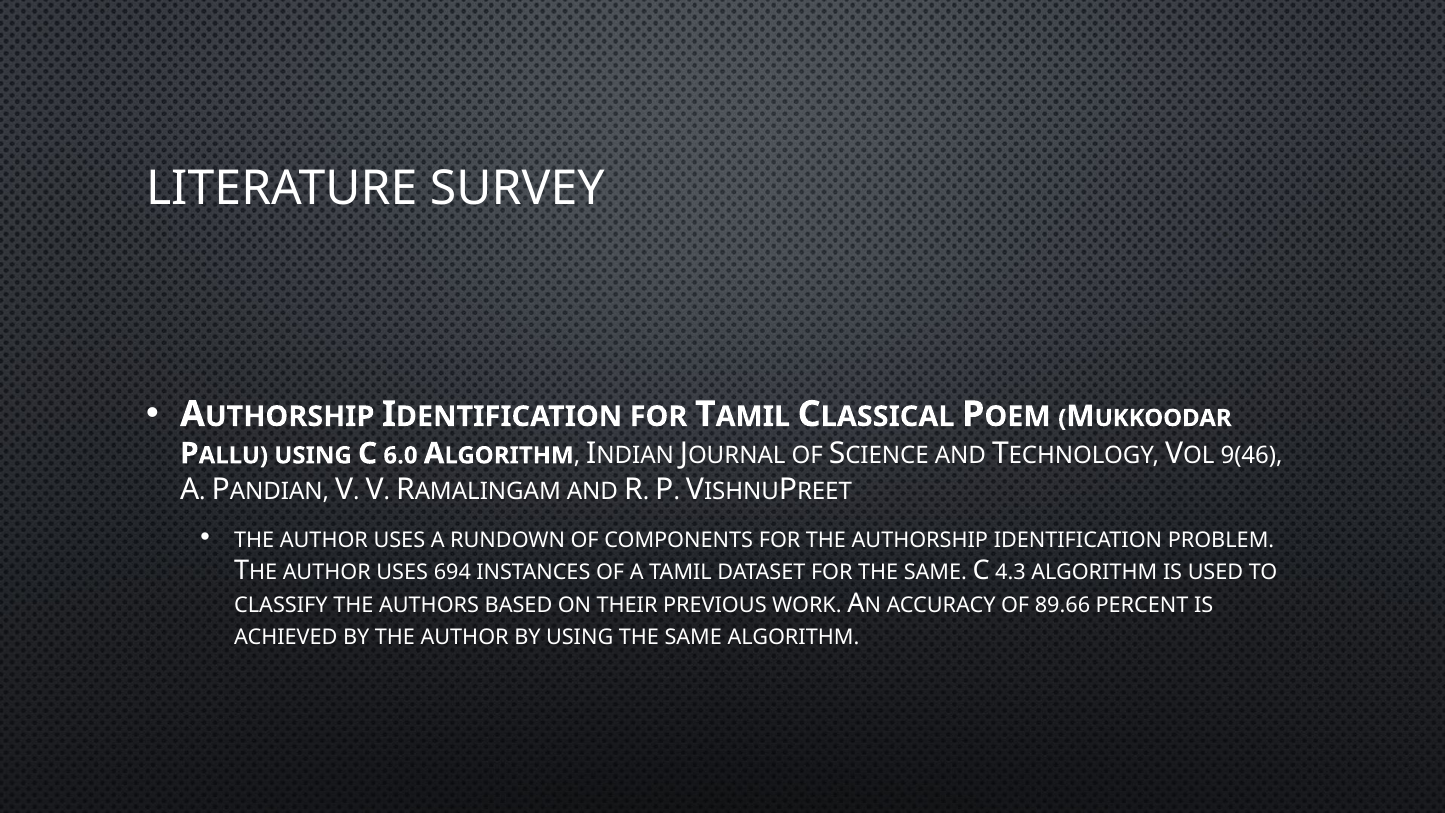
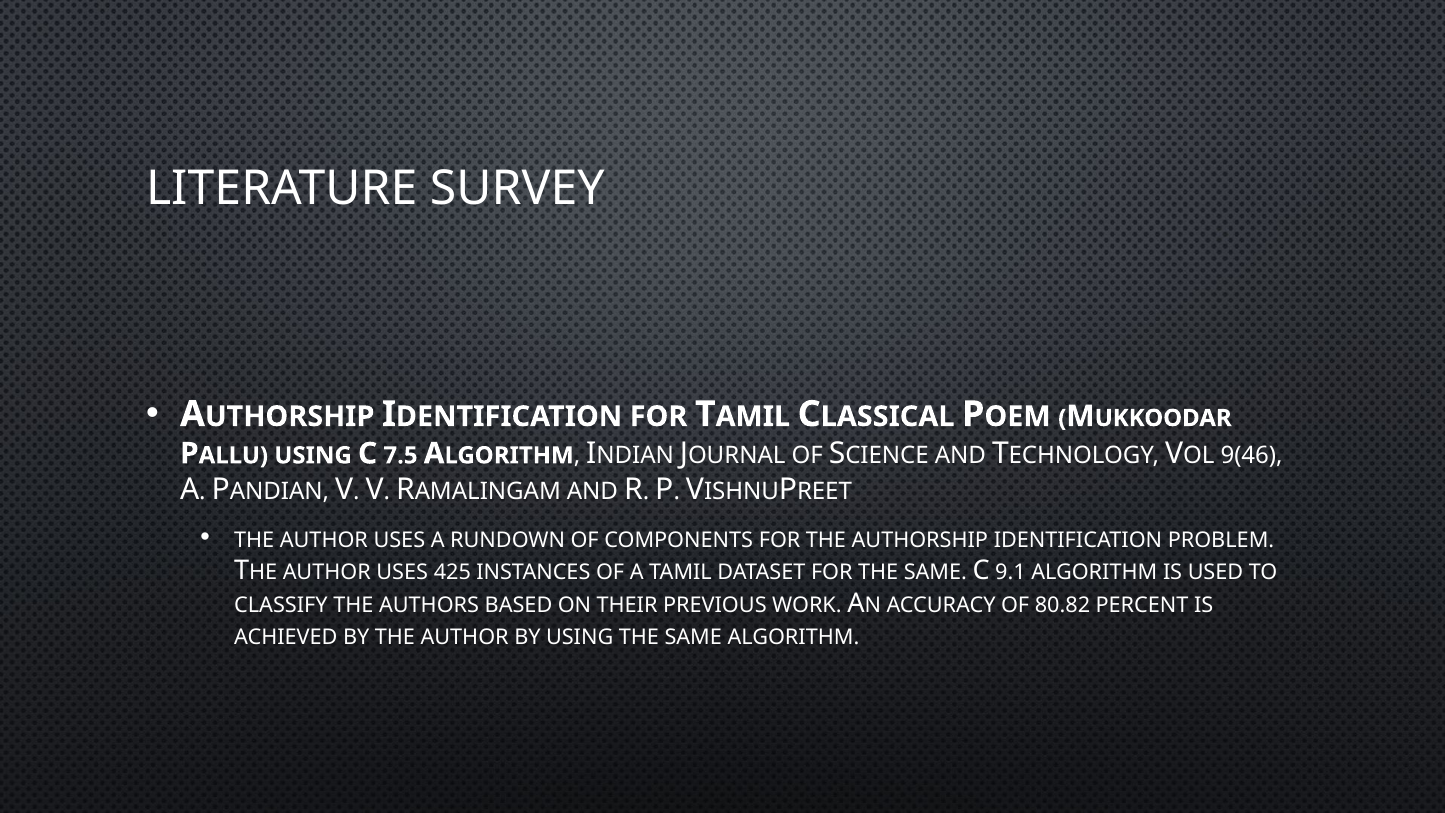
6.0: 6.0 -> 7.5
694: 694 -> 425
4.3: 4.3 -> 9.1
89.66: 89.66 -> 80.82
